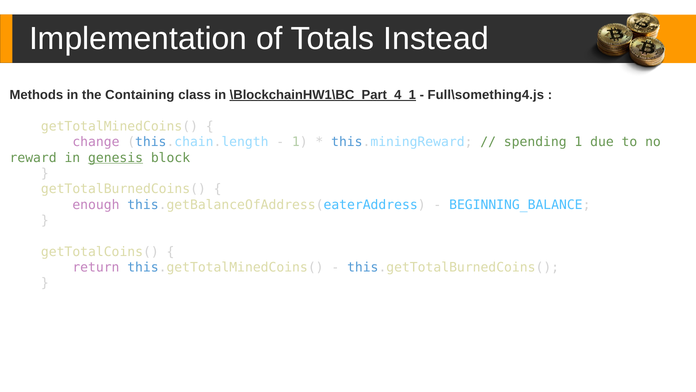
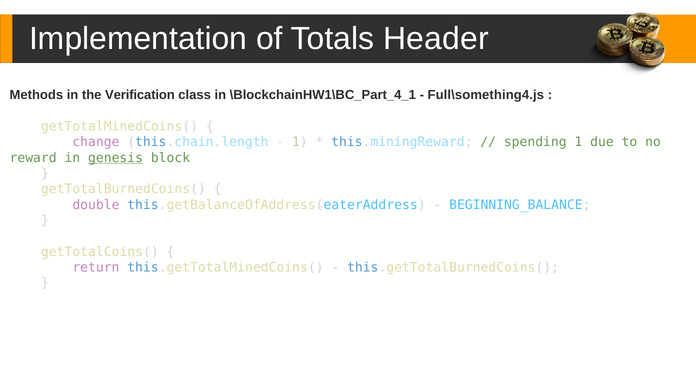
Instead: Instead -> Header
Containing: Containing -> Verification
\BlockchainHW1\BC_Part_4_1 underline: present -> none
enough: enough -> double
